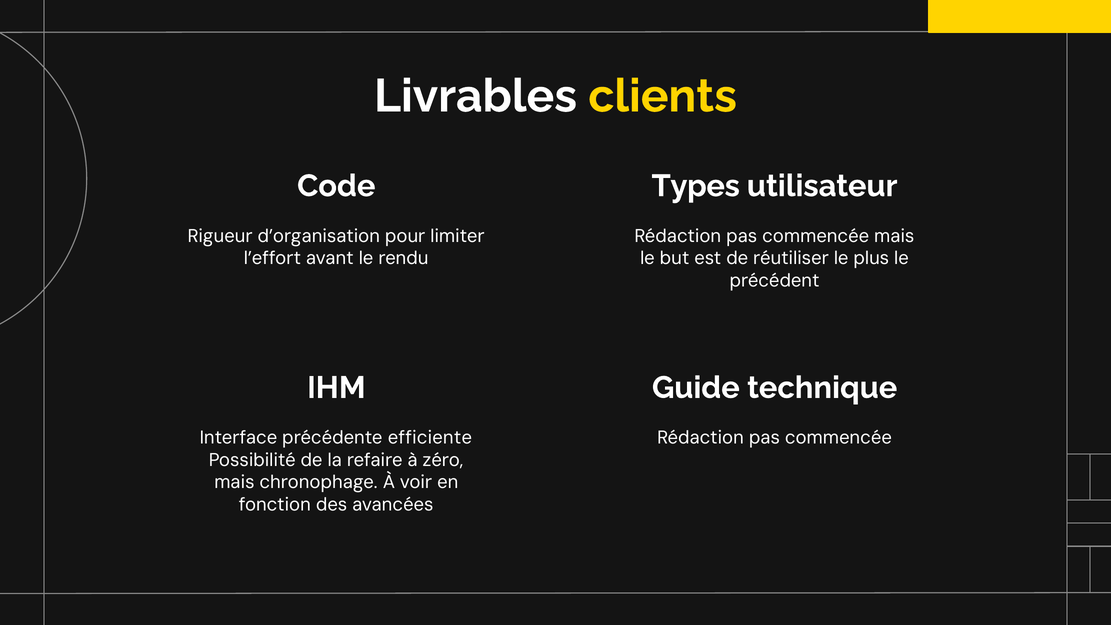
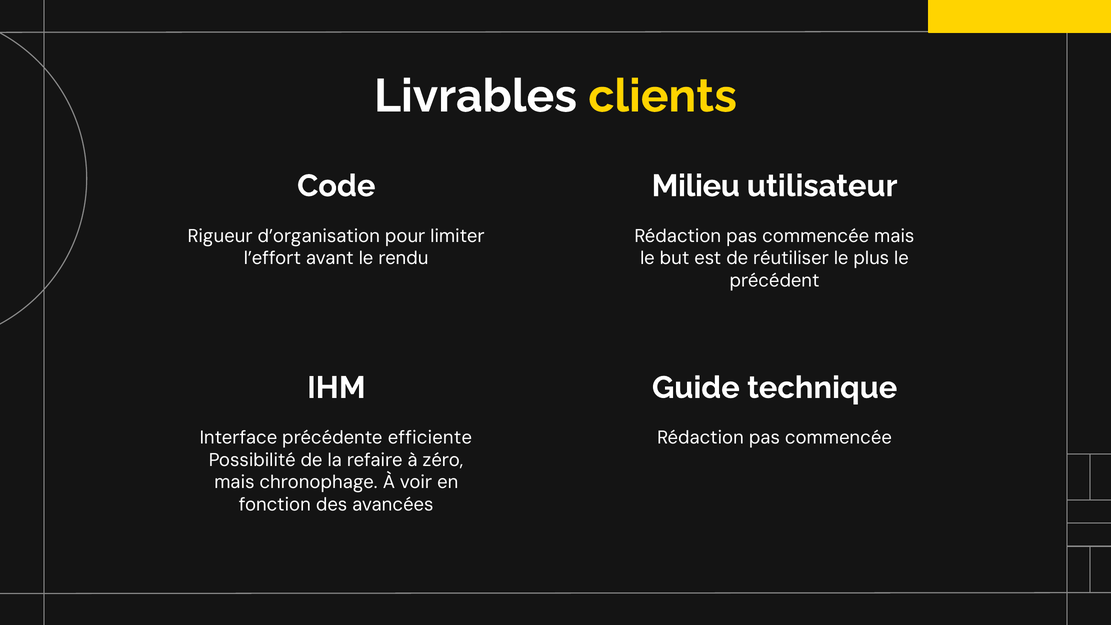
Types: Types -> Milieu
